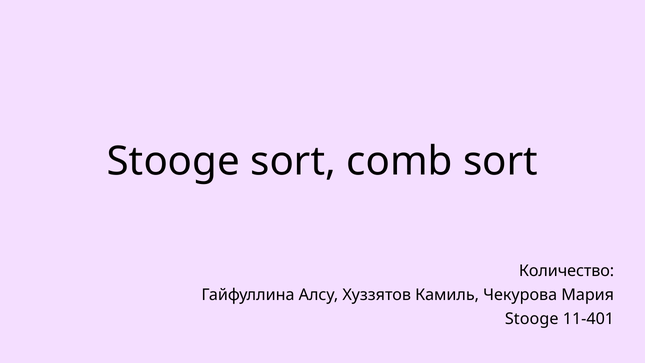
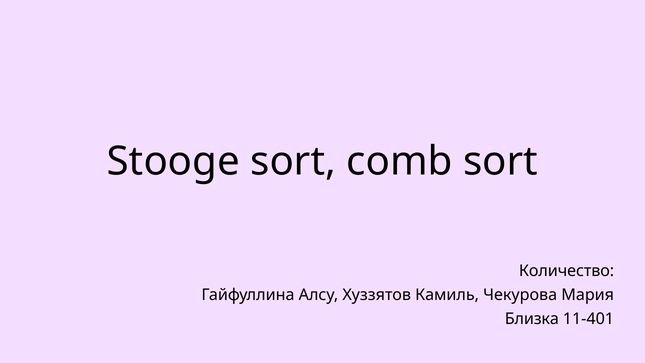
Stooge at (532, 319): Stooge -> Близка
